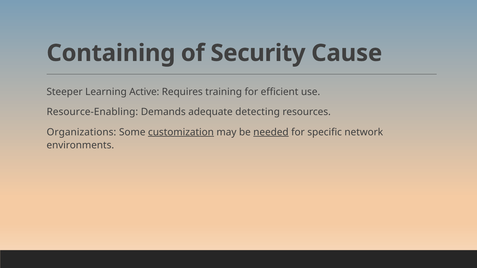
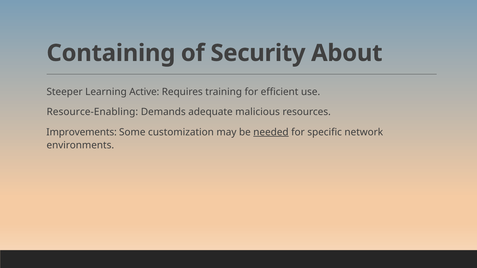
Cause: Cause -> About
detecting: detecting -> malicious
Organizations: Organizations -> Improvements
customization underline: present -> none
